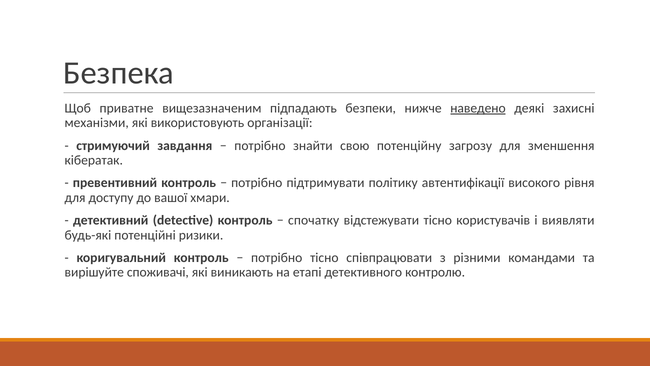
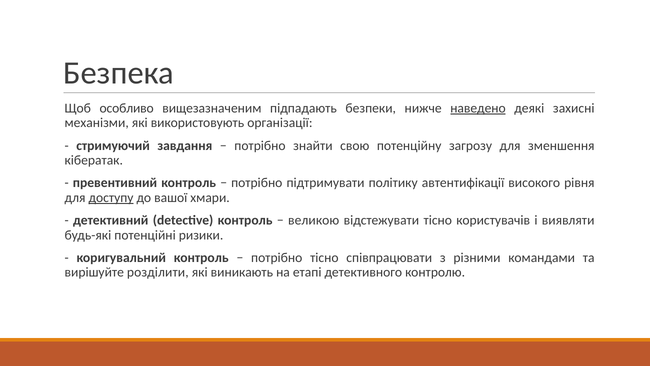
приватне: приватне -> особливо
доступу underline: none -> present
спочатку: спочатку -> великою
споживачі: споживачі -> розділити
